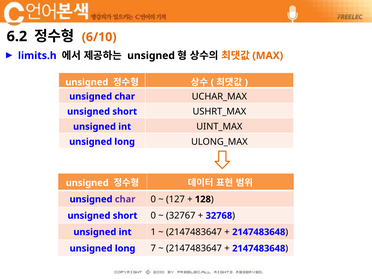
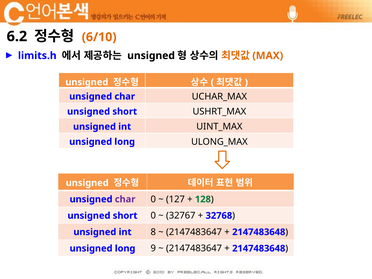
128 colour: black -> green
1: 1 -> 8
7: 7 -> 9
